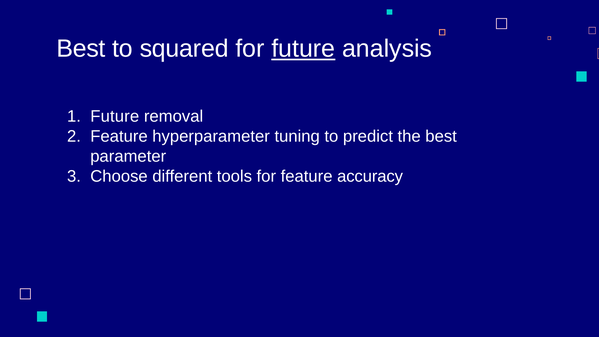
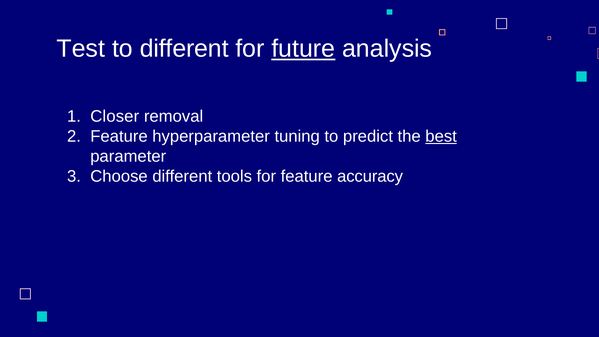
Best at (81, 49): Best -> Test
to squared: squared -> different
Future at (115, 116): Future -> Closer
best at (441, 136) underline: none -> present
